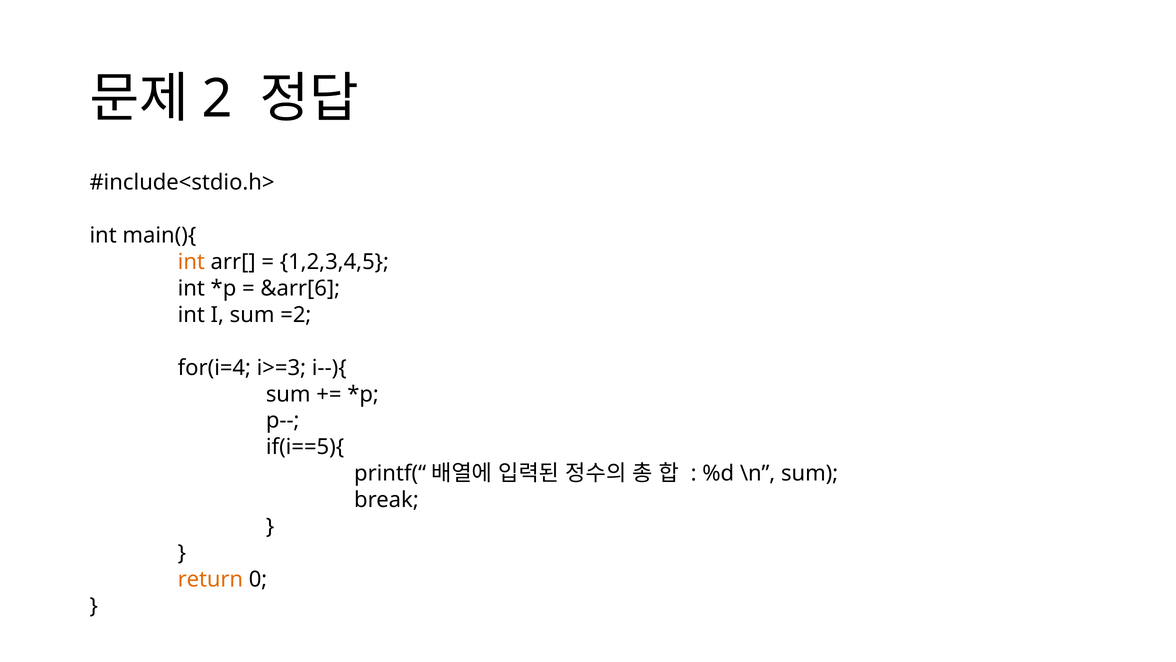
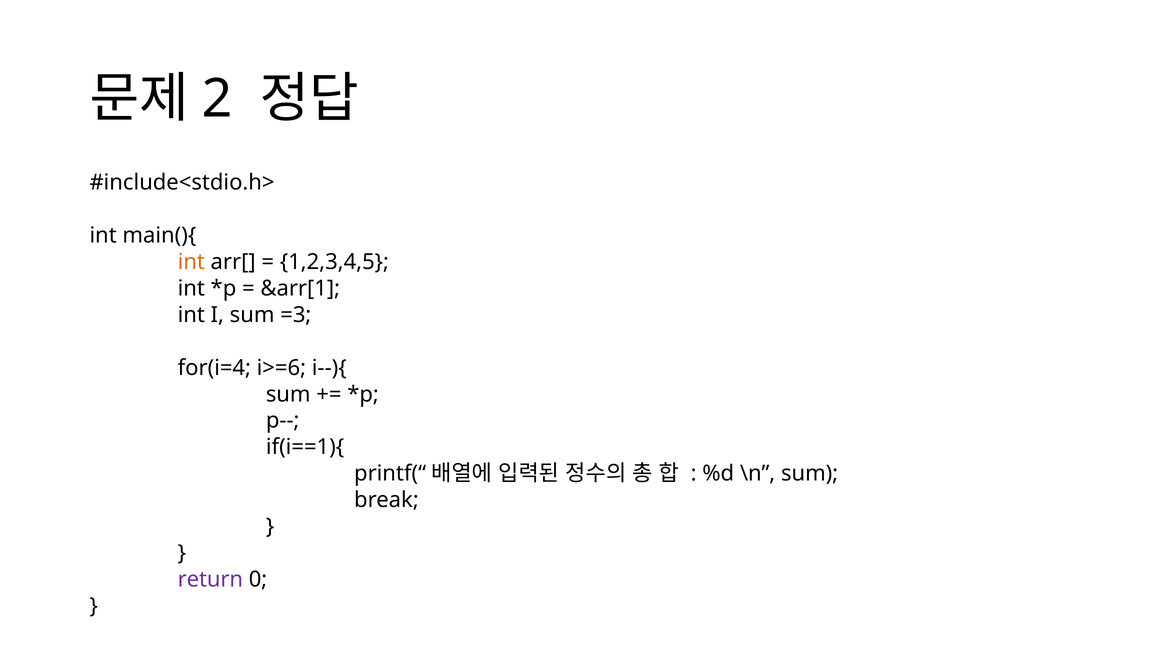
&arr[6: &arr[6 -> &arr[1
=2: =2 -> =3
i>=3: i>=3 -> i>=6
if(i==5){: if(i==5){ -> if(i==1){
return colour: orange -> purple
